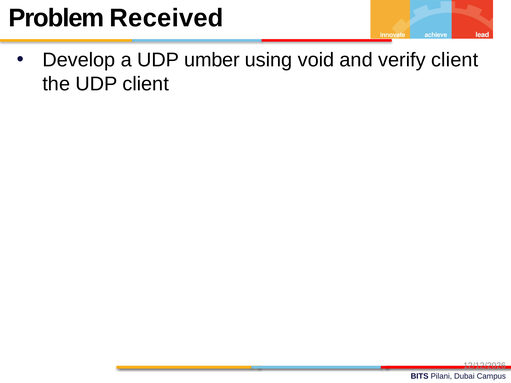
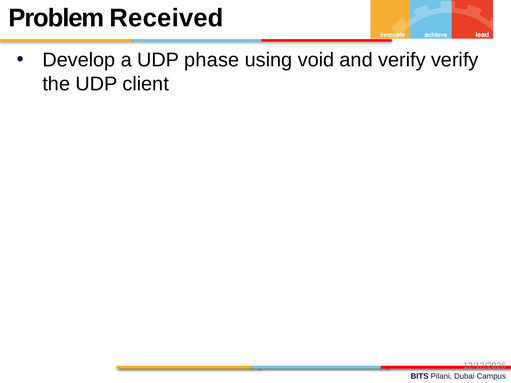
umber: umber -> phase
verify client: client -> verify
